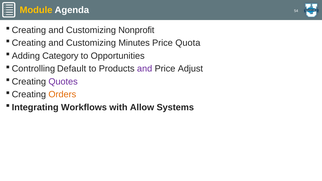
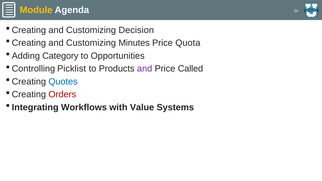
Nonprofit: Nonprofit -> Decision
Default: Default -> Picklist
Adjust: Adjust -> Called
Quotes colour: purple -> blue
Orders colour: orange -> red
Allow: Allow -> Value
